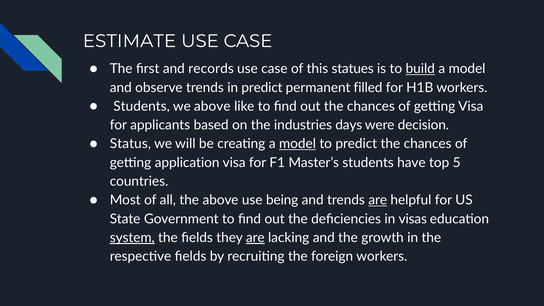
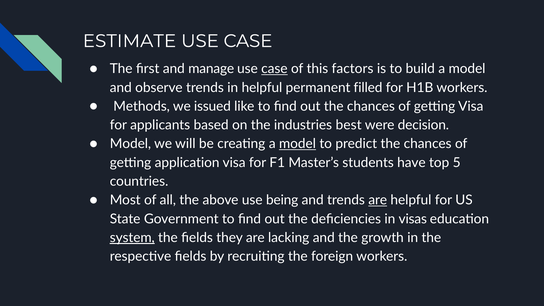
records: records -> manage
case at (274, 69) underline: none -> present
statues: statues -> factors
build underline: present -> none
in predict: predict -> helpful
Students at (142, 106): Students -> Methods
we above: above -> issued
days: days -> best
Status at (130, 144): Status -> Model
are at (255, 238) underline: present -> none
